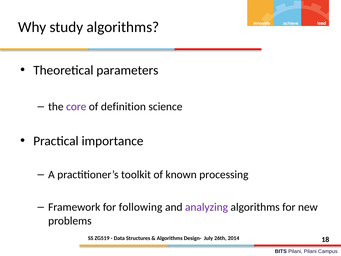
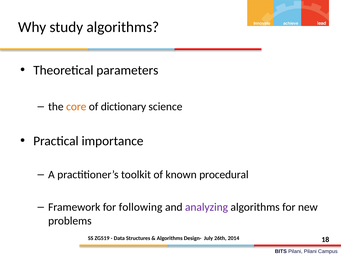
core colour: purple -> orange
definition: definition -> dictionary
processing: processing -> procedural
